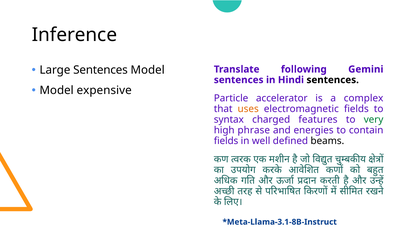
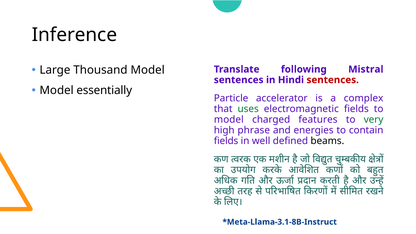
Large Sentences: Sentences -> Thousand
Gemini: Gemini -> Mistral
sentences at (333, 80) colour: black -> red
expensive: expensive -> essentially
uses colour: orange -> green
syntax at (229, 120): syntax -> model
